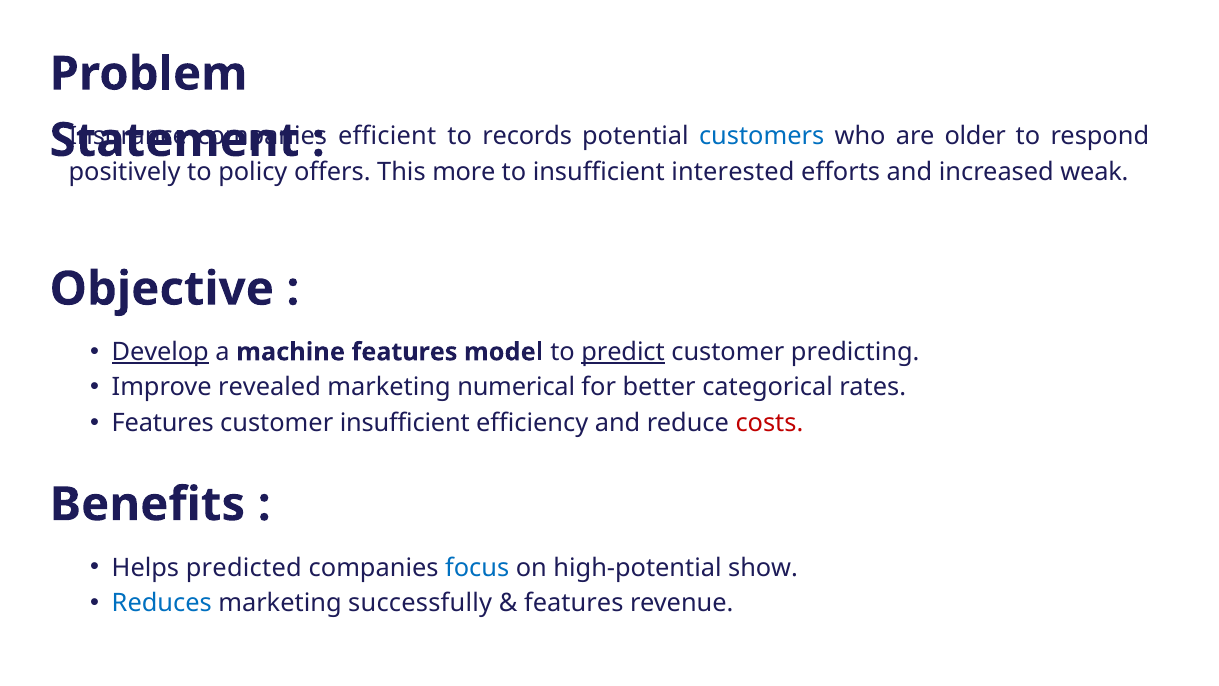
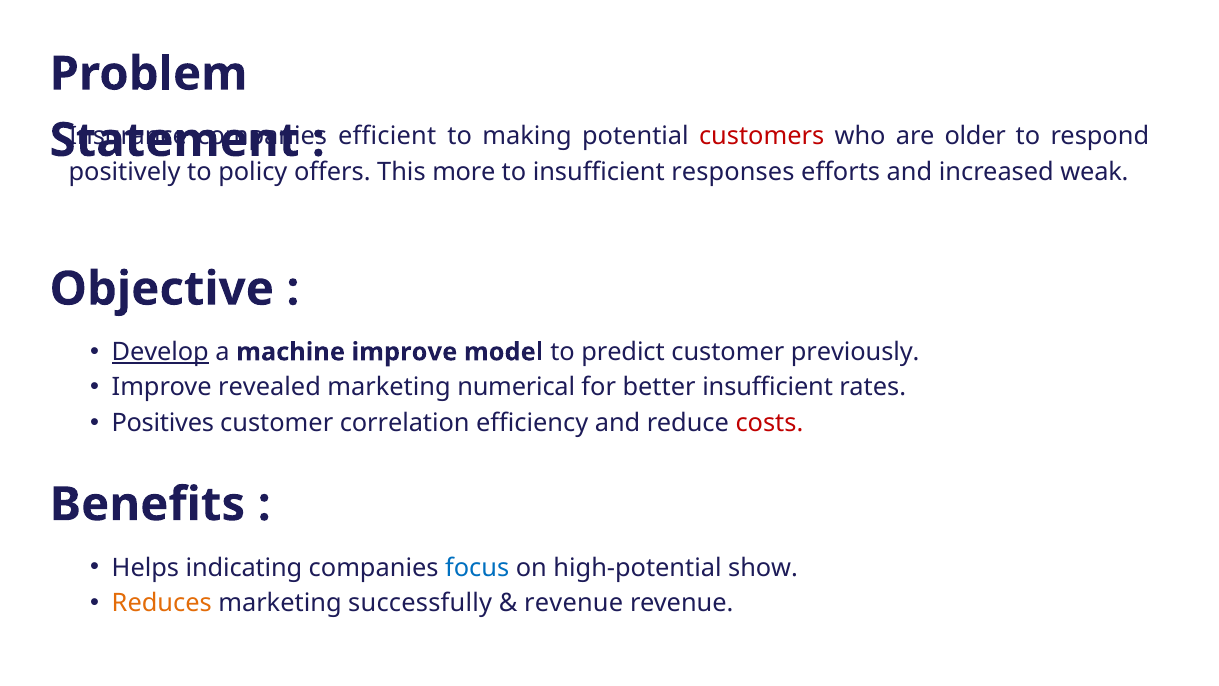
records: records -> making
customers colour: blue -> red
interested: interested -> responses
machine features: features -> improve
predict underline: present -> none
predicting: predicting -> previously
better categorical: categorical -> insufficient
Features at (163, 423): Features -> Positives
customer insufficient: insufficient -> correlation
predicted: predicted -> indicating
Reduces colour: blue -> orange
features at (574, 603): features -> revenue
